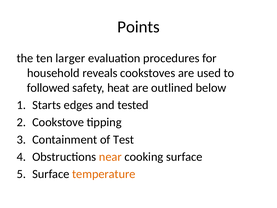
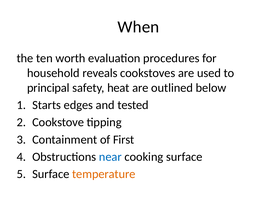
Points: Points -> When
larger: larger -> worth
followed: followed -> principal
Test: Test -> First
near colour: orange -> blue
